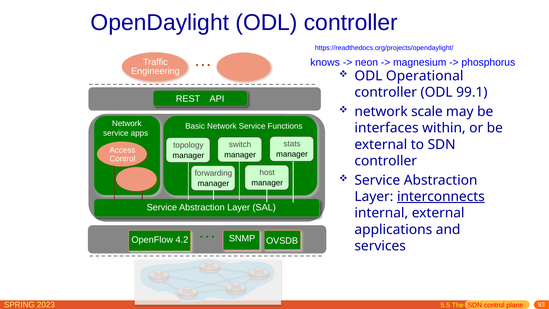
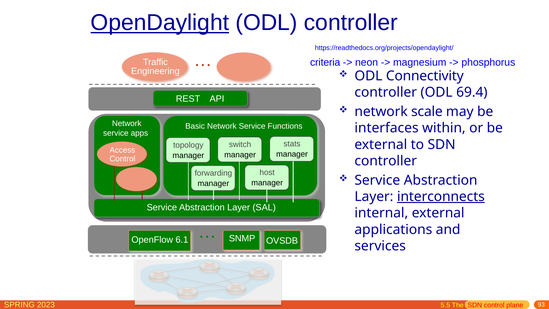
OpenDaylight underline: none -> present
knows: knows -> criteria
Operational: Operational -> Connectivity
99.1: 99.1 -> 69.4
4.2: 4.2 -> 6.1
